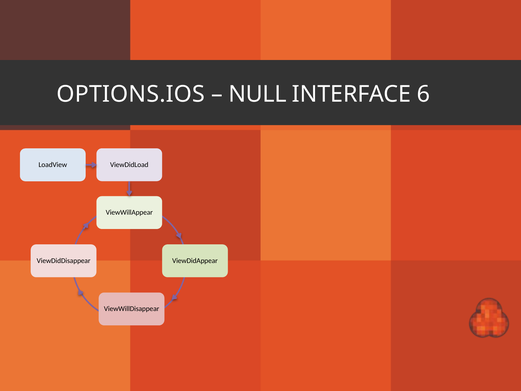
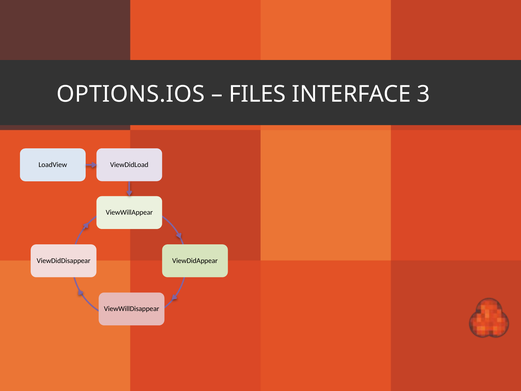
NULL: NULL -> FILES
6: 6 -> 3
